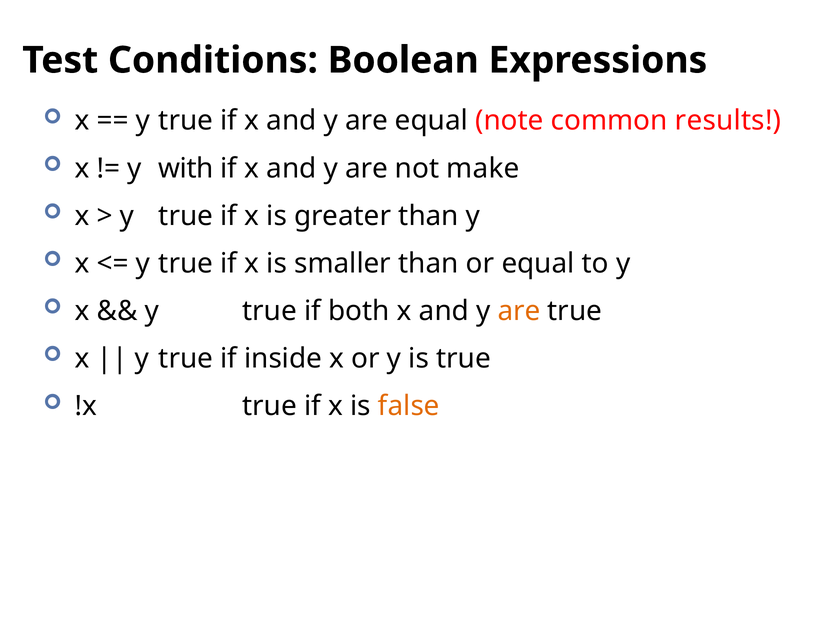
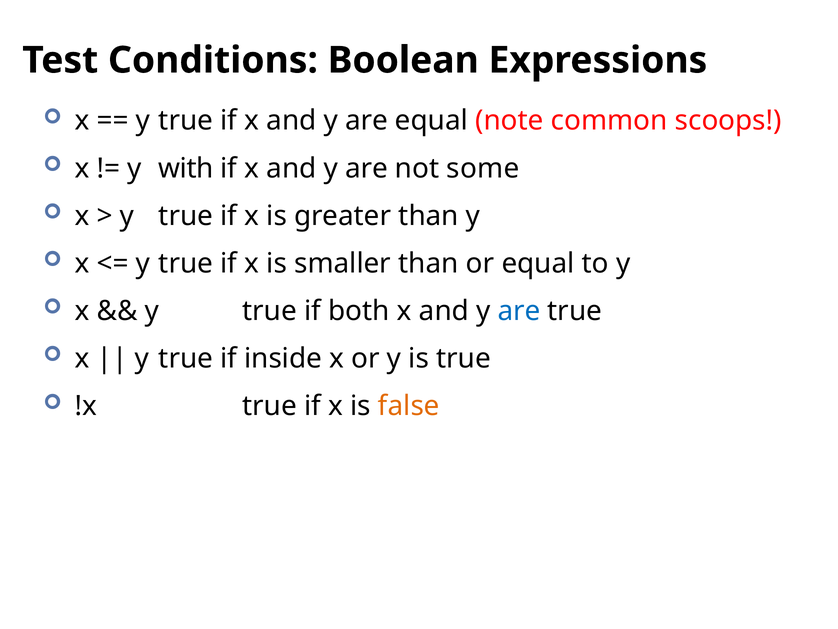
results: results -> scoops
make: make -> some
are at (519, 311) colour: orange -> blue
